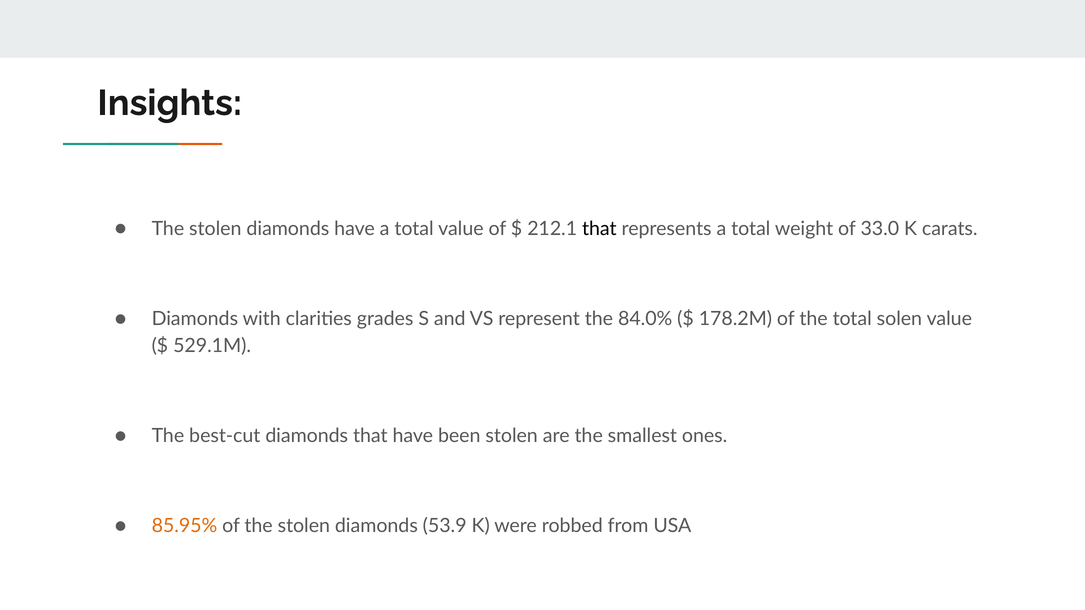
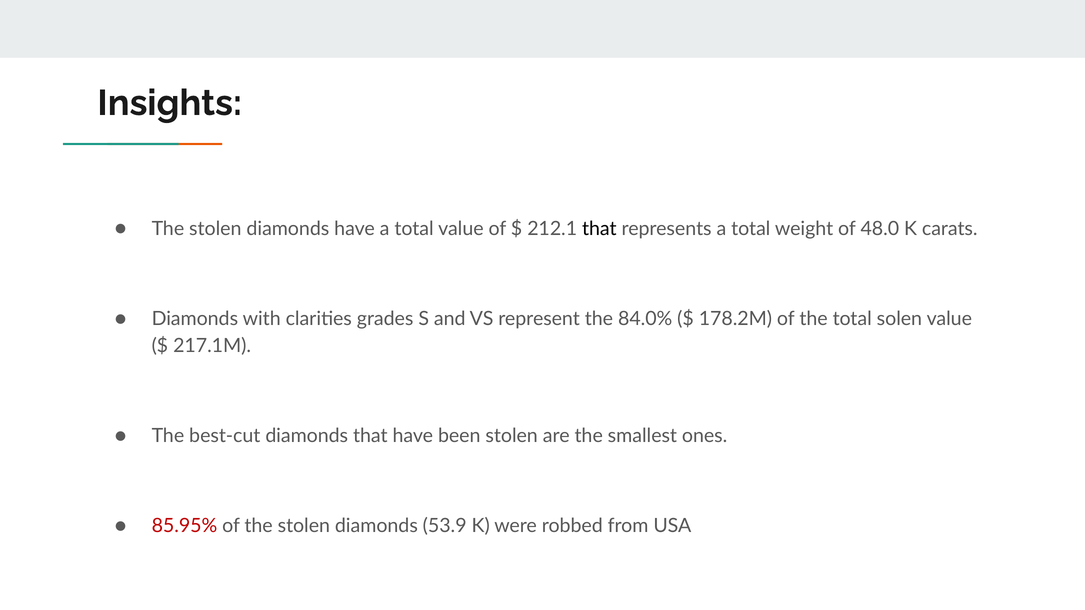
33.0: 33.0 -> 48.0
529.1M: 529.1M -> 217.1M
85.95% colour: orange -> red
